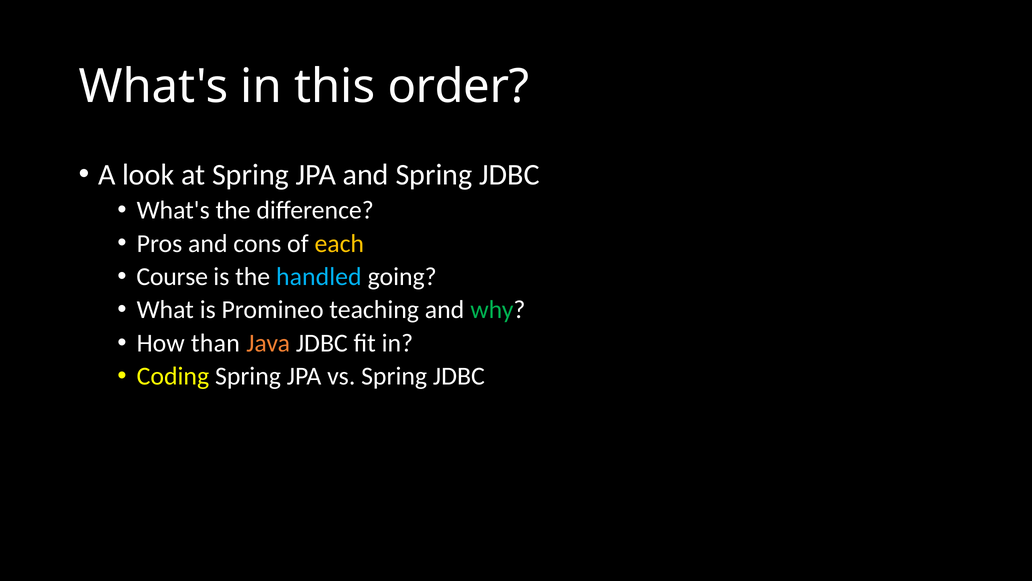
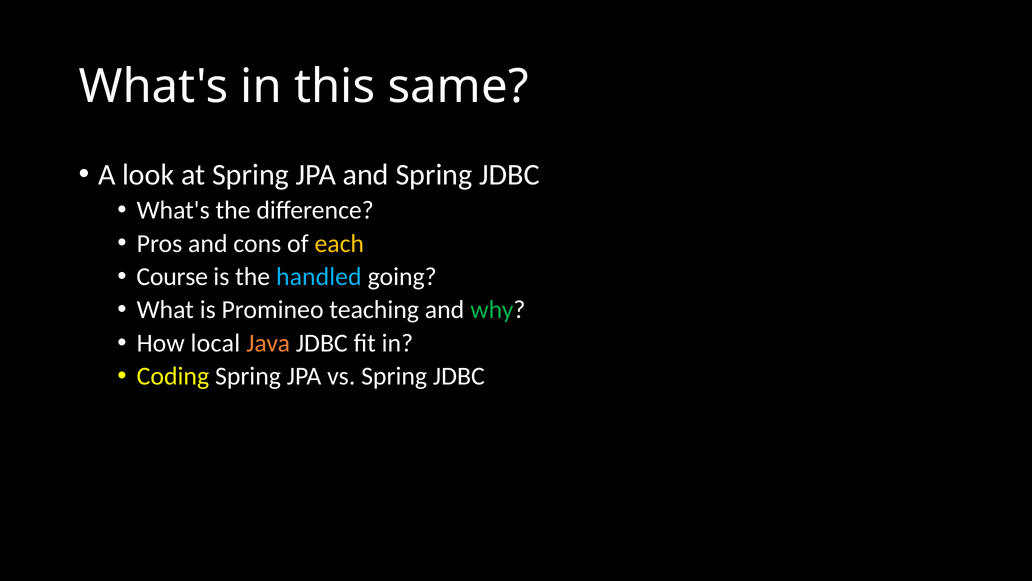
order: order -> same
than: than -> local
